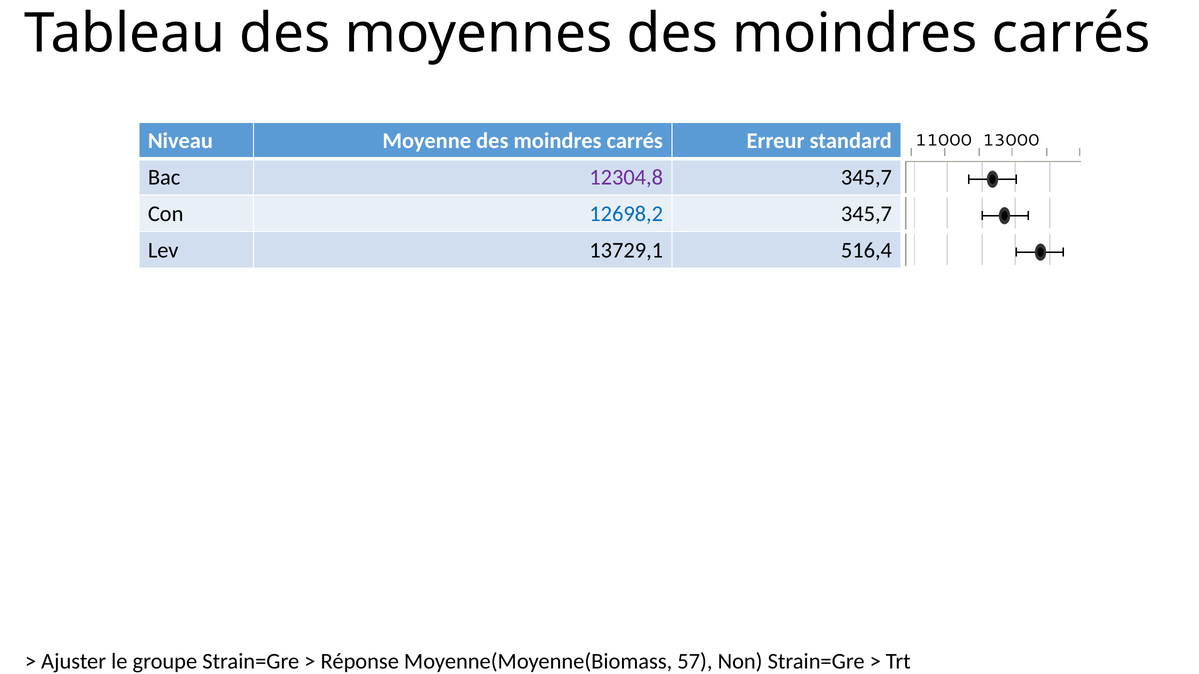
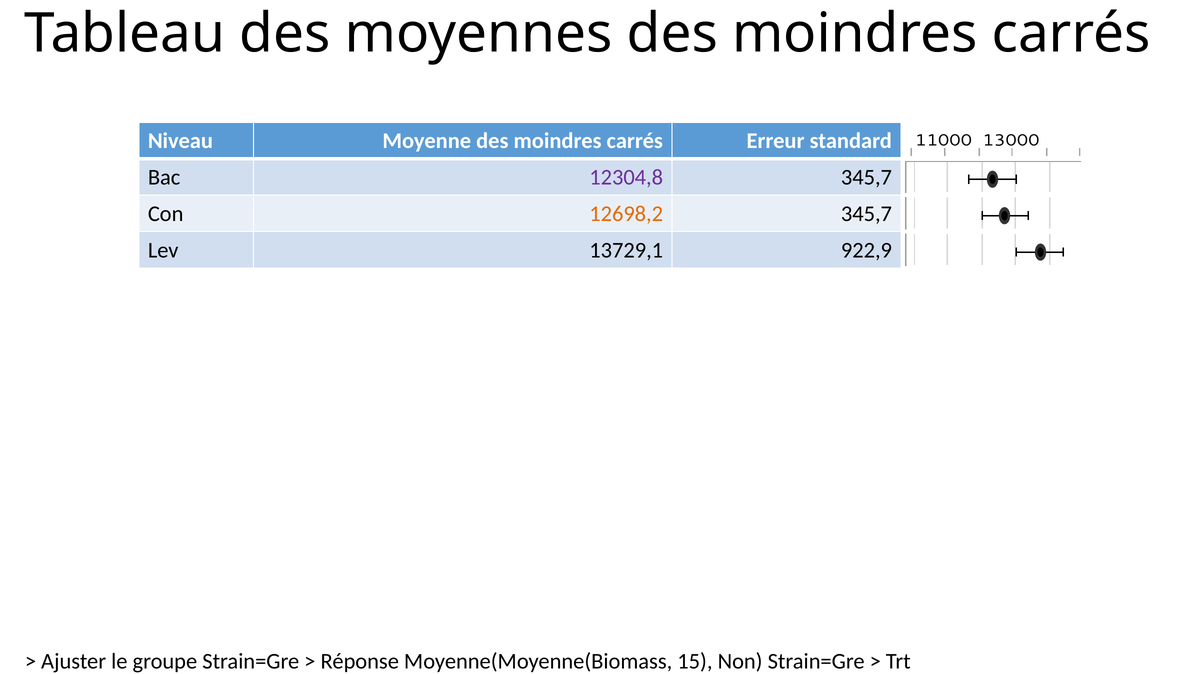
12698,2 colour: blue -> orange
516,4: 516,4 -> 922,9
57: 57 -> 15
